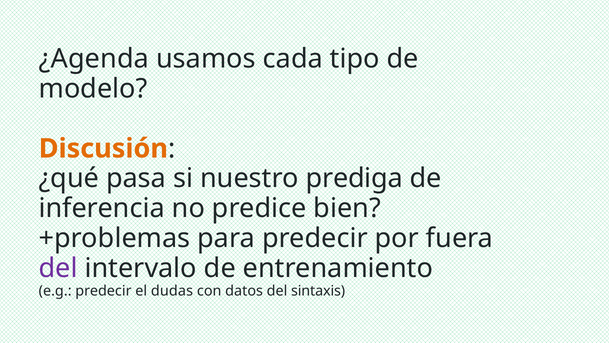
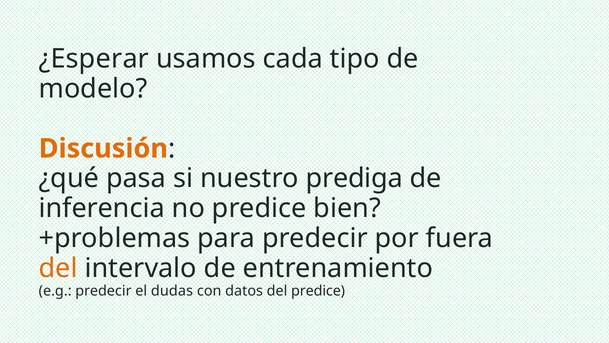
¿Agenda: ¿Agenda -> ¿Esperar
del at (58, 268) colour: purple -> orange
del sintaxis: sintaxis -> predice
